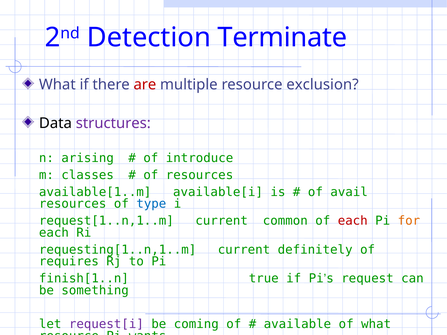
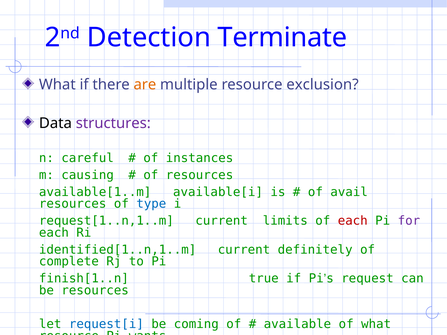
are colour: red -> orange
arising: arising -> careful
introduce: introduce -> instances
classes: classes -> causing
common: common -> limits
for colour: orange -> purple
requesting[1..n,1..m: requesting[1..n,1..m -> identified[1..n,1..m
requires: requires -> complete
be something: something -> resources
request[i colour: purple -> blue
